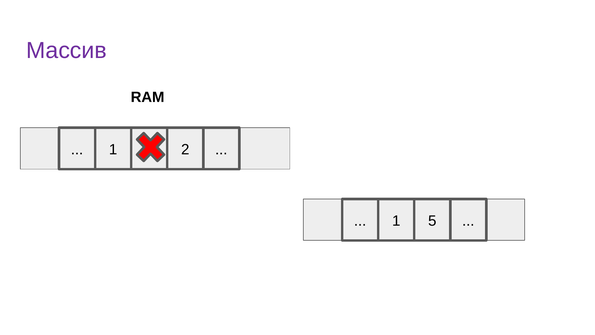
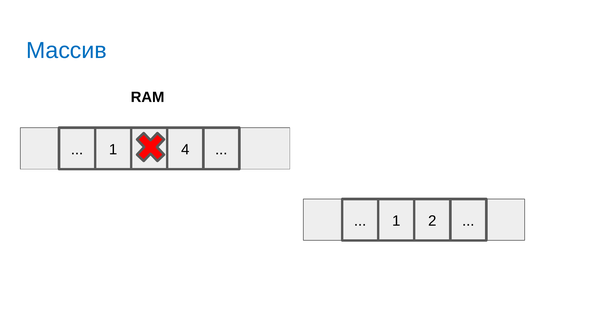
Массив colour: purple -> blue
2 at (185, 149): 2 -> 4
5 at (432, 221): 5 -> 2
